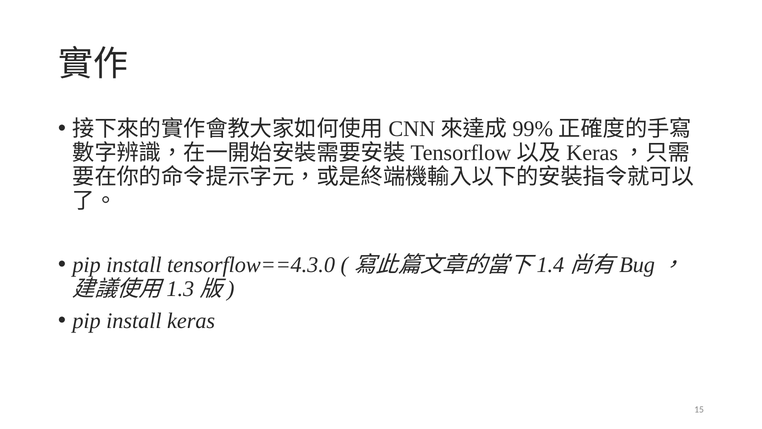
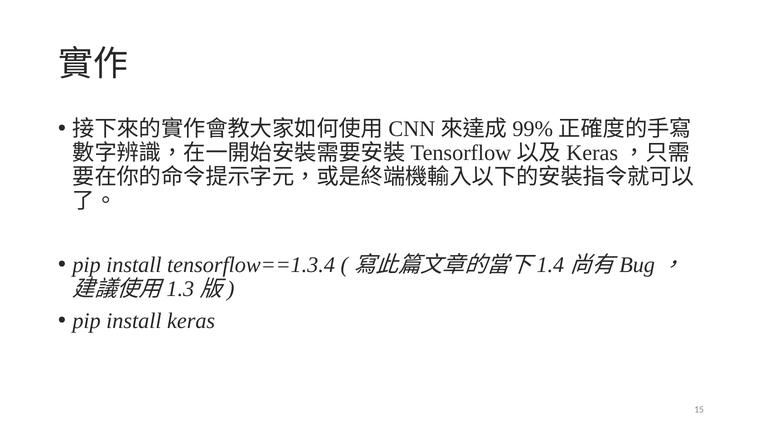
tensorflow==4.3.0: tensorflow==4.3.0 -> tensorflow==1.3.4
